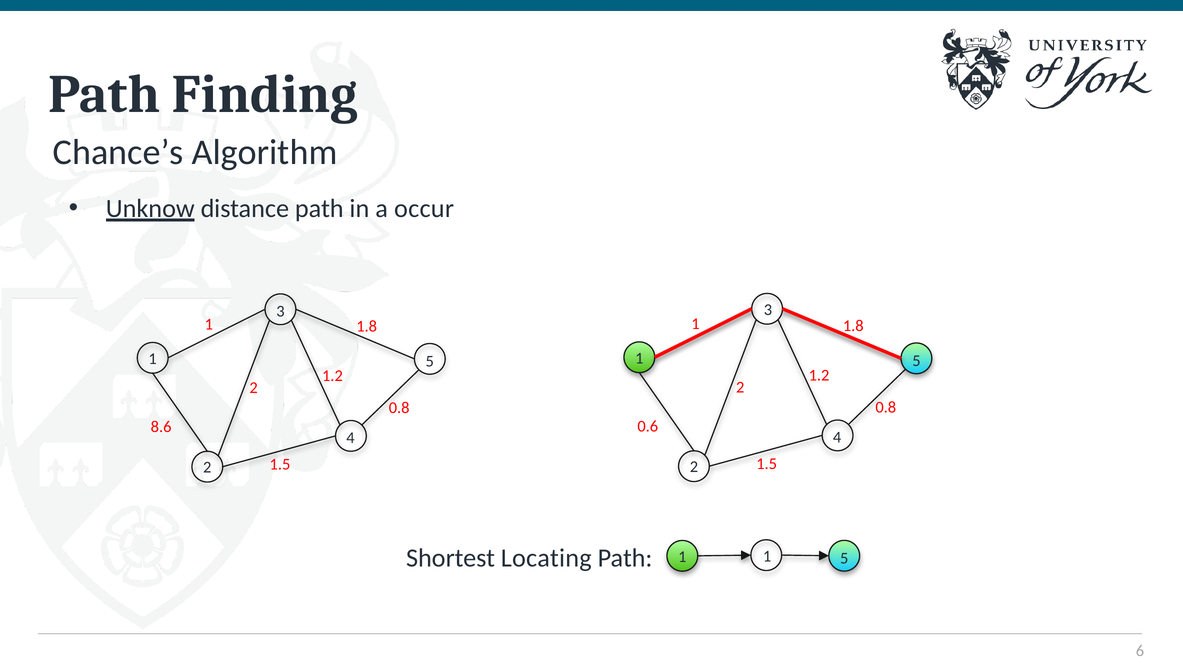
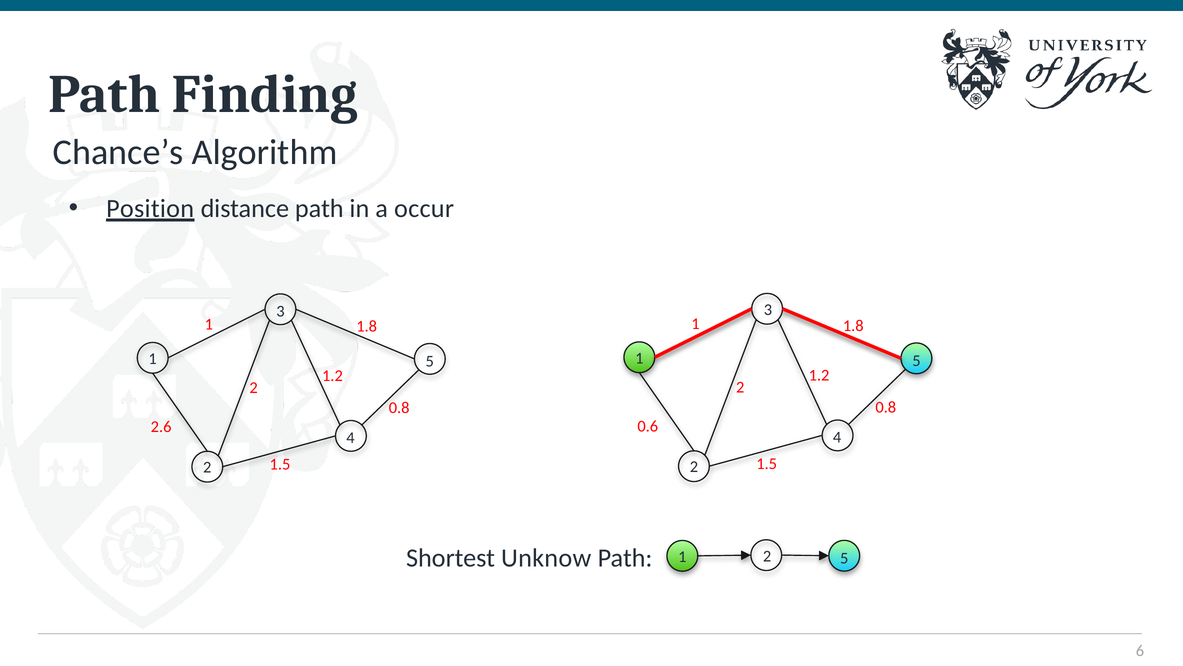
Unknow: Unknow -> Position
8.6: 8.6 -> 2.6
Locating: Locating -> Unknow
1 1: 1 -> 2
